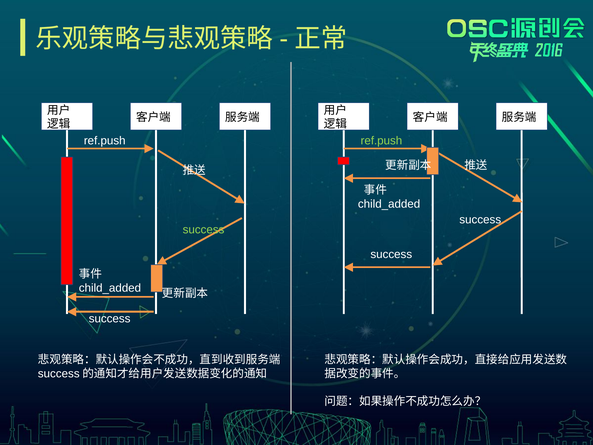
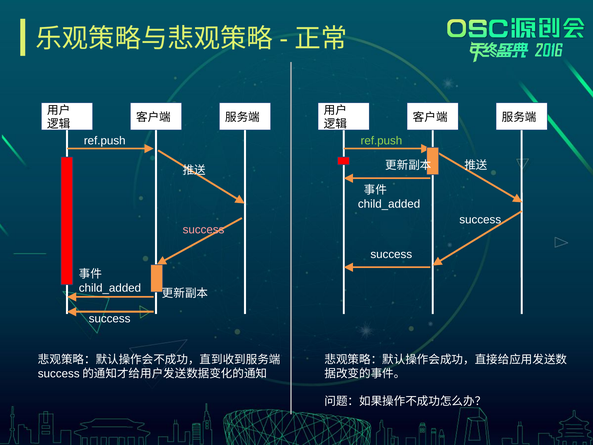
success at (204, 230) colour: light green -> pink
